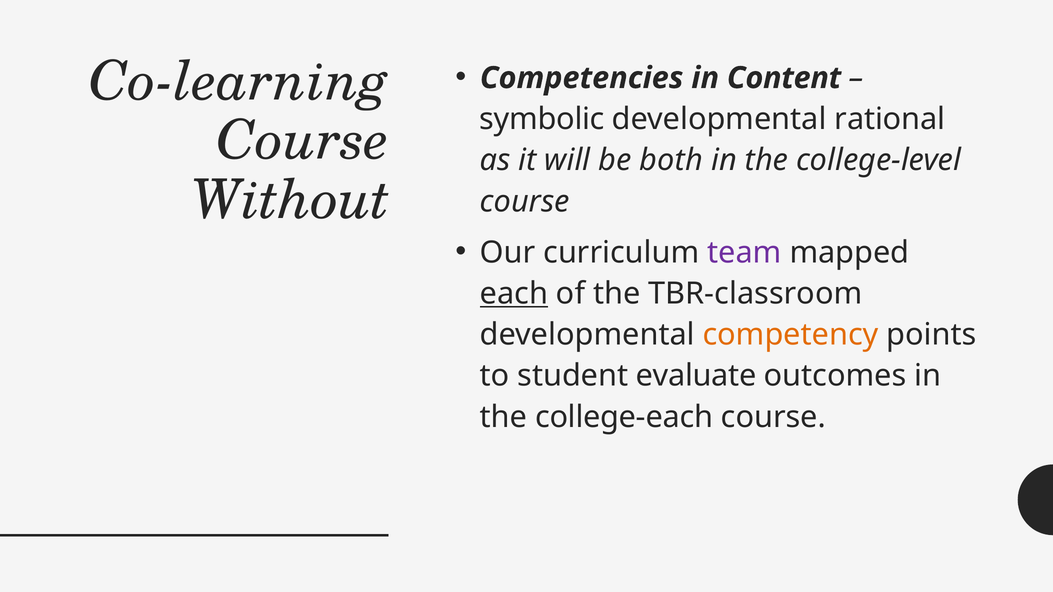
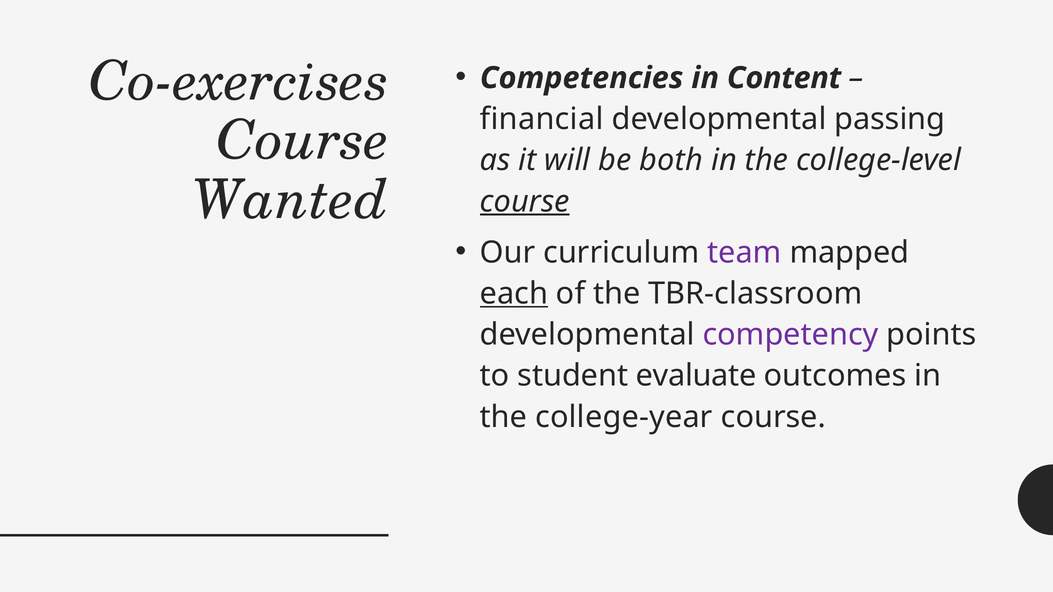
Co-learning: Co-learning -> Co-exercises
symbolic: symbolic -> financial
rational: rational -> passing
Without: Without -> Wanted
course at (525, 202) underline: none -> present
competency colour: orange -> purple
college-each: college-each -> college-year
